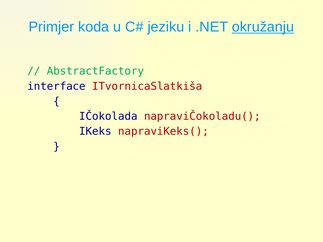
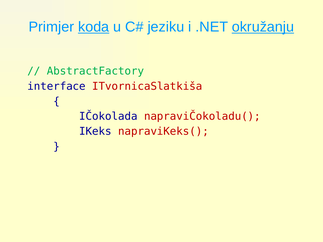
koda underline: none -> present
